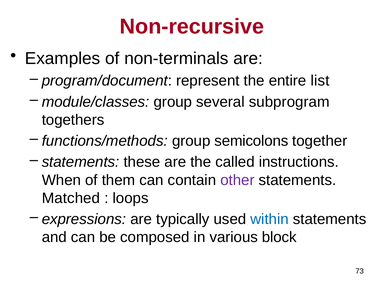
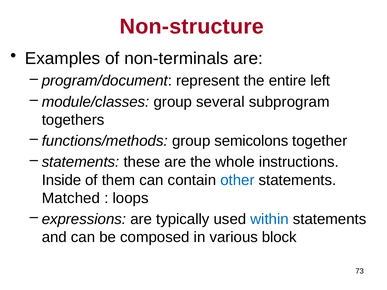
Non-recursive: Non-recursive -> Non-structure
list: list -> left
called: called -> whole
When: When -> Inside
other colour: purple -> blue
